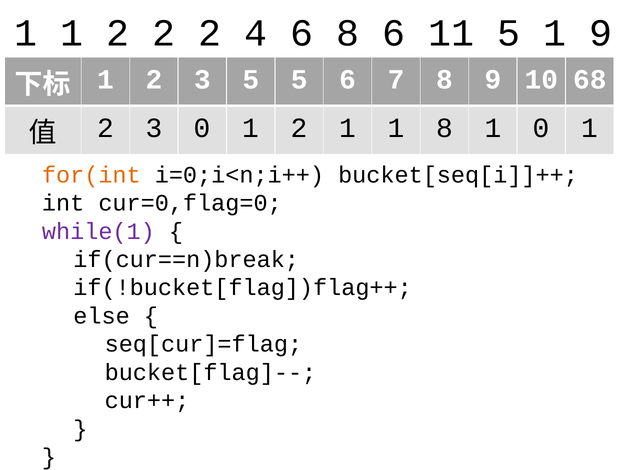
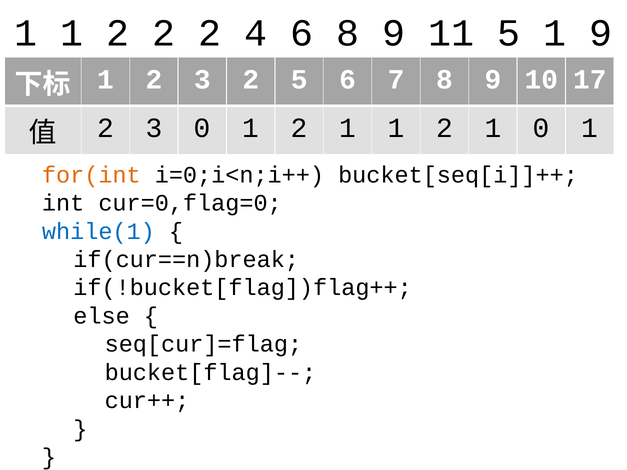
6 8 6: 6 -> 9
3 5: 5 -> 2
68: 68 -> 17
2 1 1 8: 8 -> 2
while(1 colour: purple -> blue
